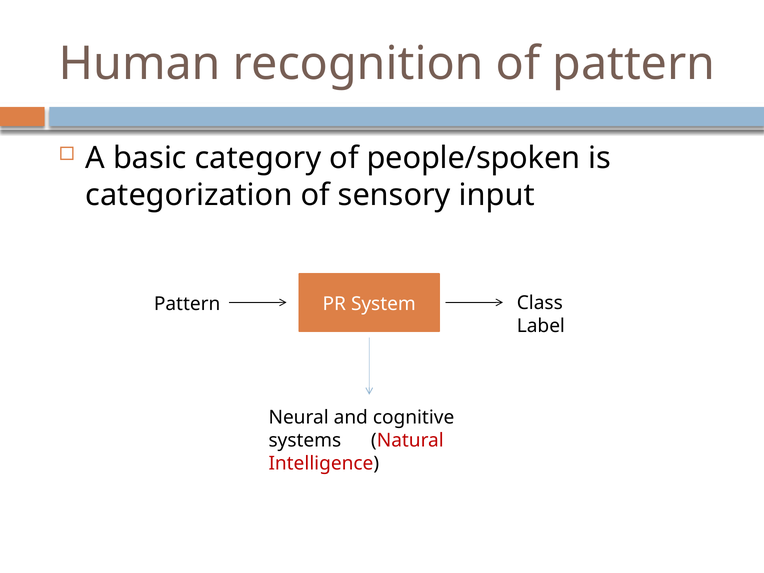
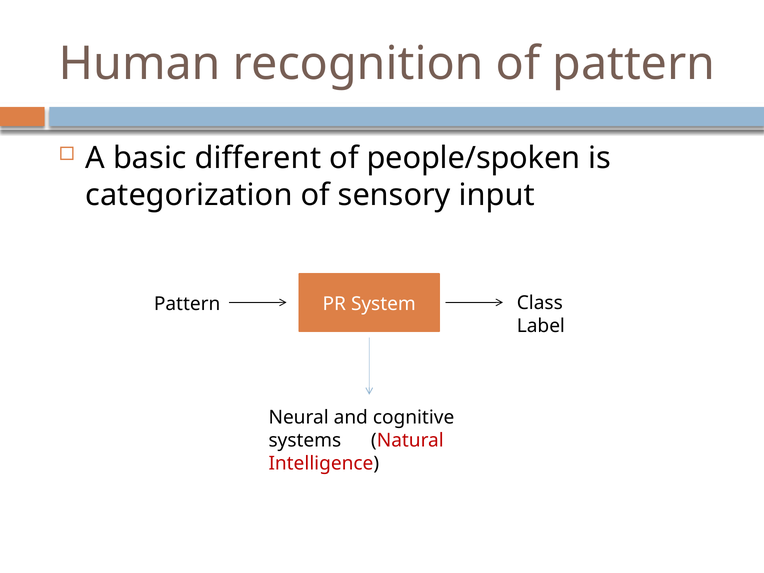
category: category -> different
